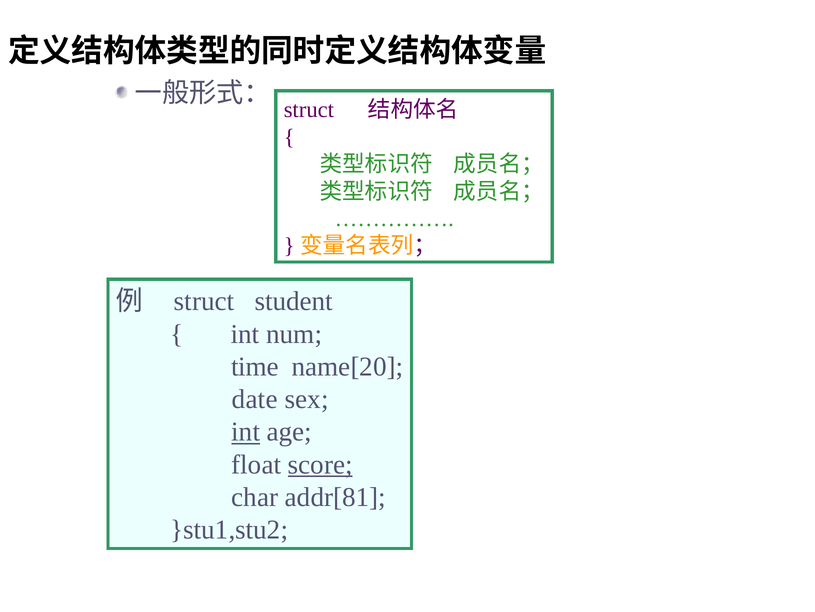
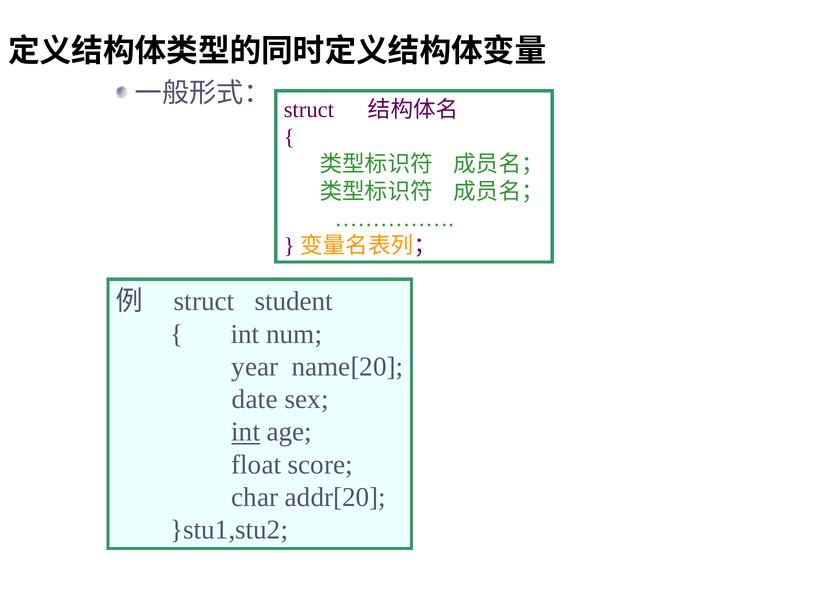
time: time -> year
score underline: present -> none
addr[81: addr[81 -> addr[20
